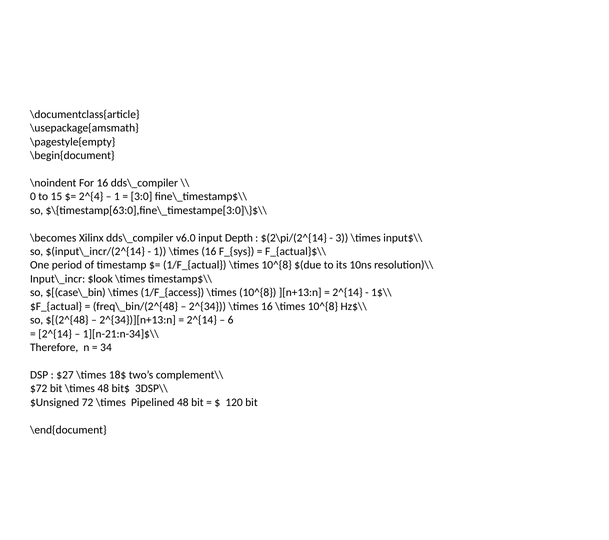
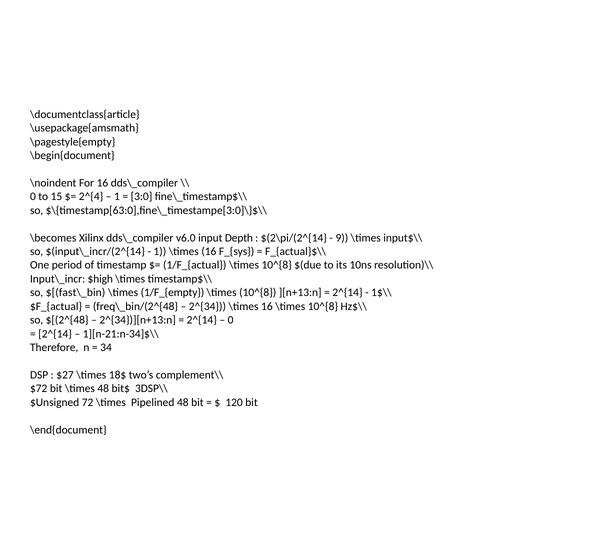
3: 3 -> 9
$look: $look -> $high
$[(case\_bin: $[(case\_bin -> $[(fast\_bin
1/F_{access: 1/F_{access -> 1/F_{empty
6 at (231, 320): 6 -> 0
